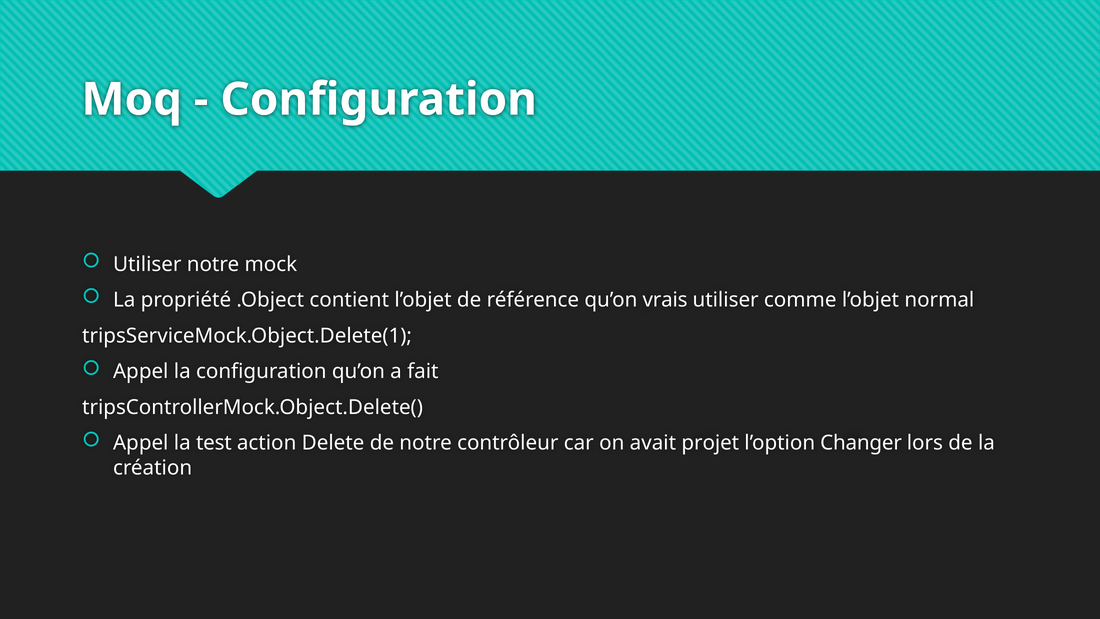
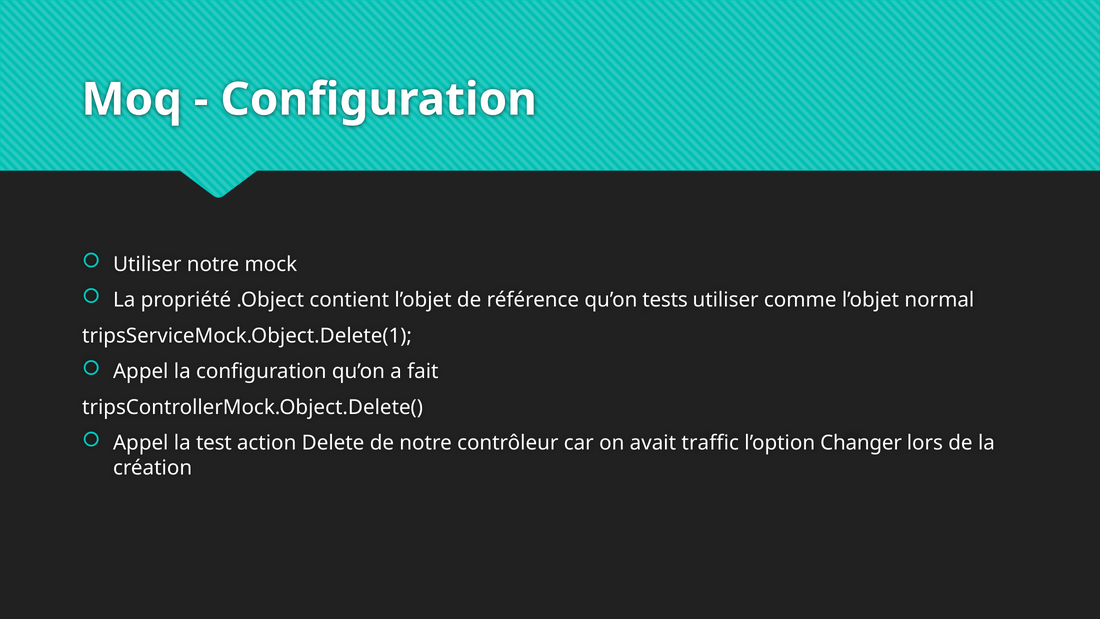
vrais: vrais -> tests
projet: projet -> traffic
